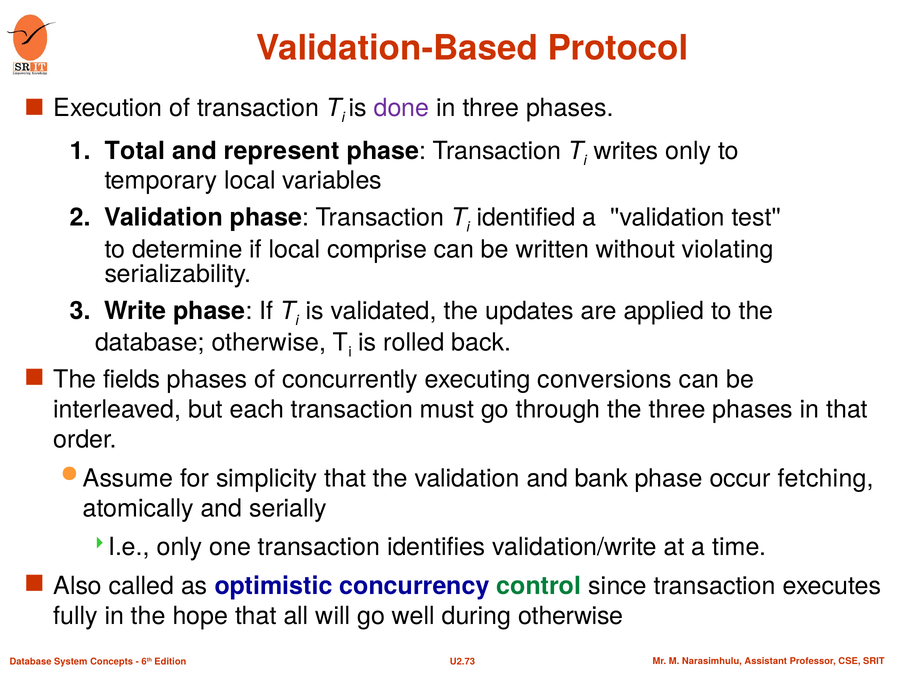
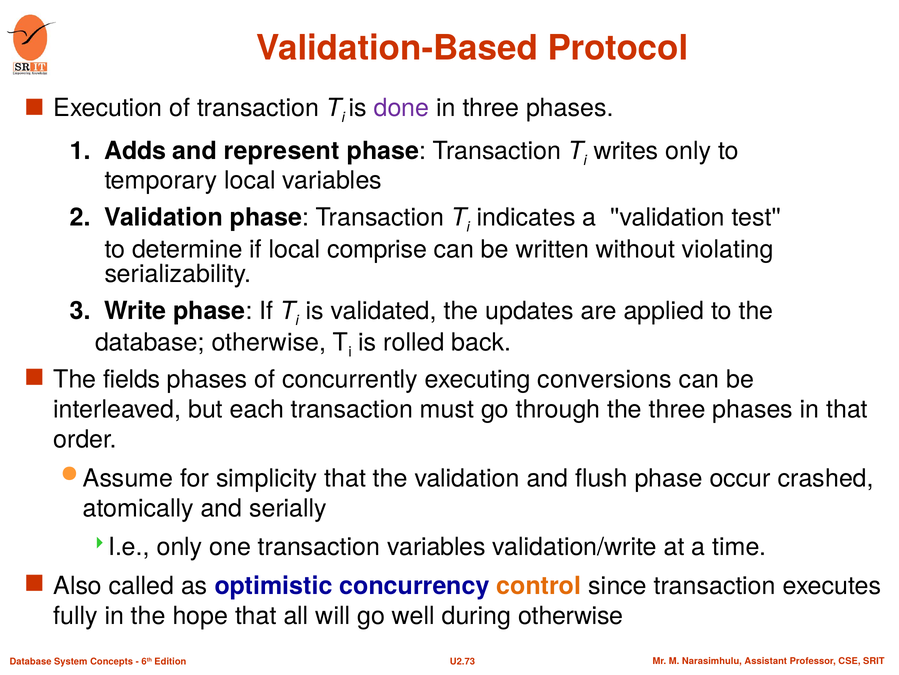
Total: Total -> Adds
identified: identified -> indicates
bank: bank -> flush
fetching: fetching -> crashed
transaction identifies: identifies -> variables
control colour: green -> orange
